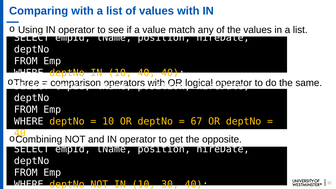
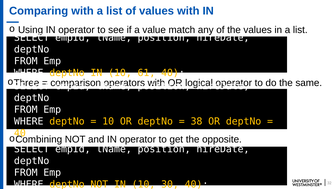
10 40: 40 -> 61
67: 67 -> 38
